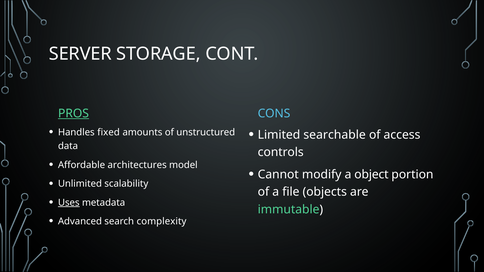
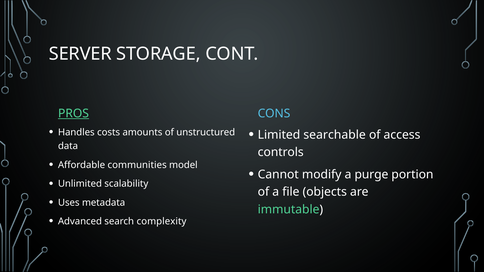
fixed: fixed -> costs
architectures: architectures -> communities
object: object -> purge
Uses underline: present -> none
